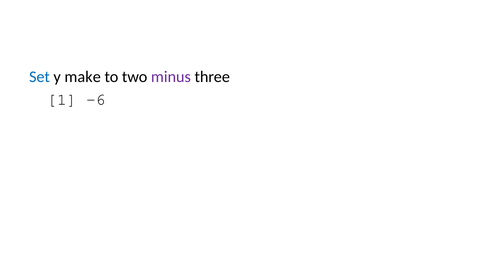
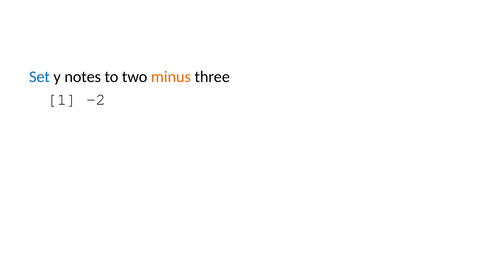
make: make -> notes
minus colour: purple -> orange
-6: -6 -> -2
